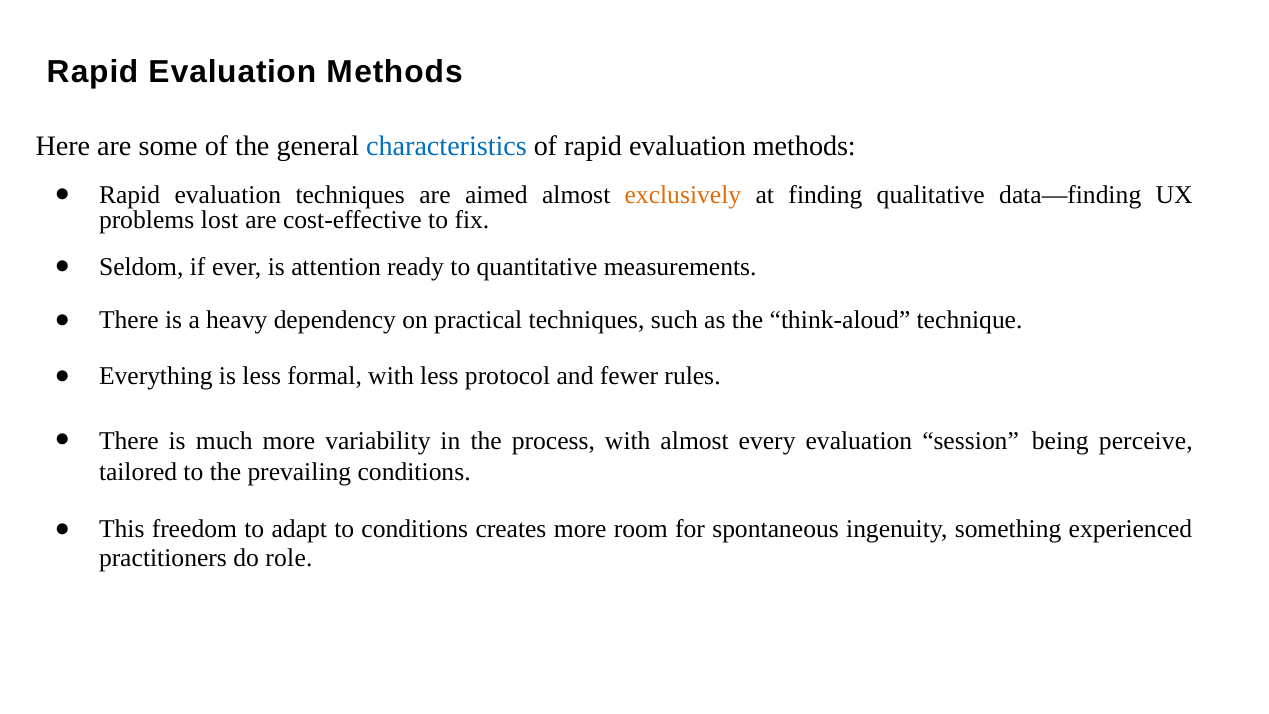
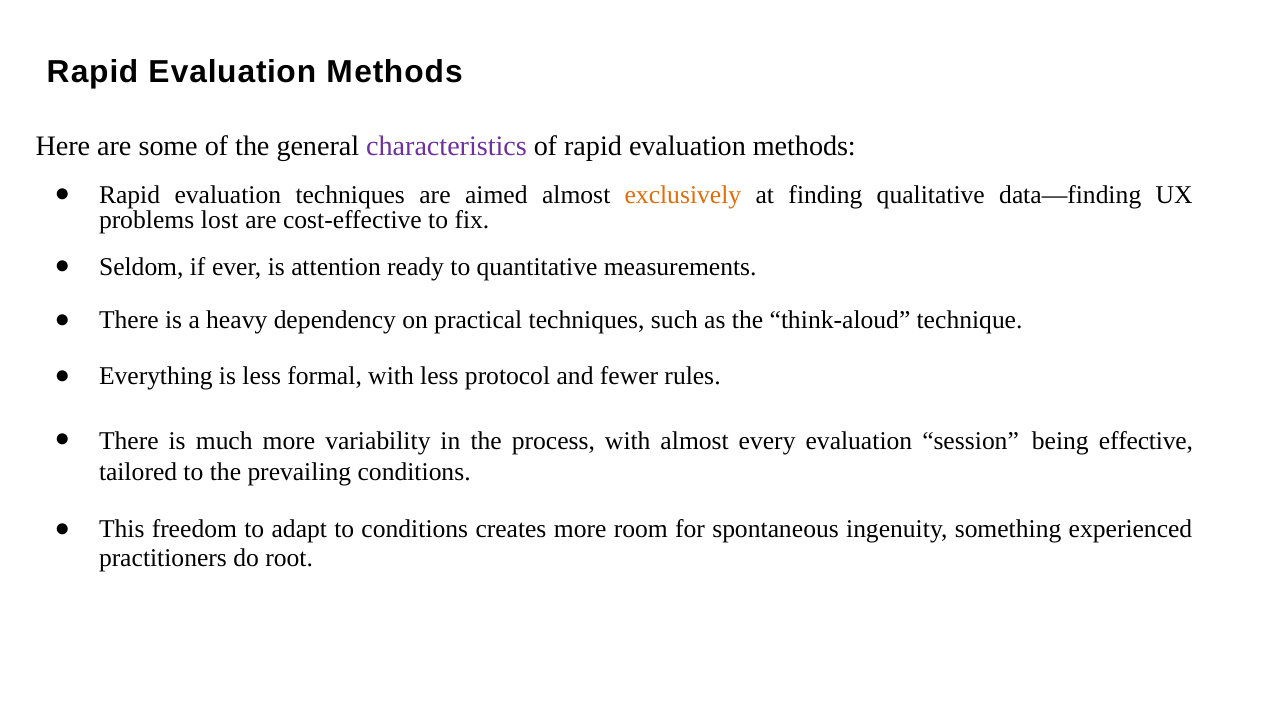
characteristics colour: blue -> purple
perceive: perceive -> effective
role: role -> root
